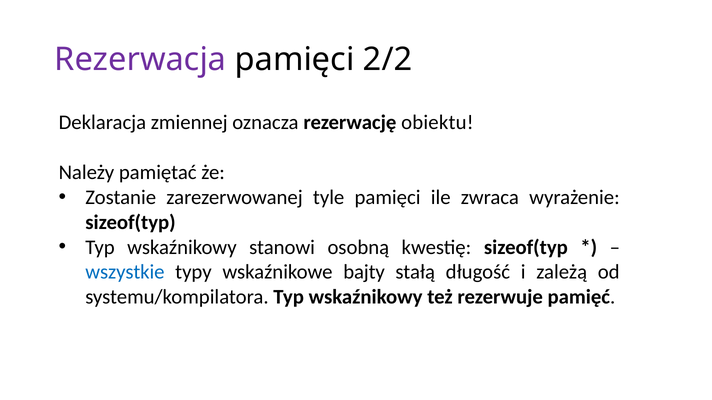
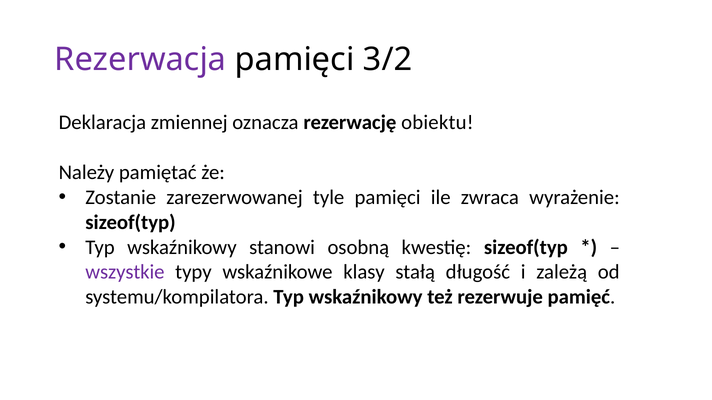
2/2: 2/2 -> 3/2
wszystkie colour: blue -> purple
bajty: bajty -> klasy
